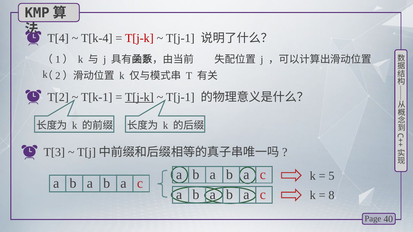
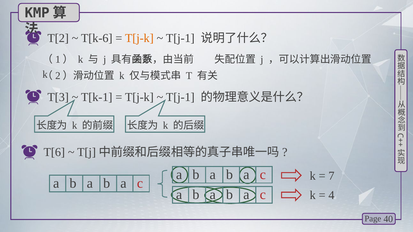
T[4: T[4 -> T[2
T[k-4: T[k-4 -> T[k-6
T[j-k at (139, 38) colour: red -> orange
T[2: T[2 -> T[3
T[j-k at (139, 97) underline: present -> none
T[3: T[3 -> T[6
5: 5 -> 7
8: 8 -> 4
